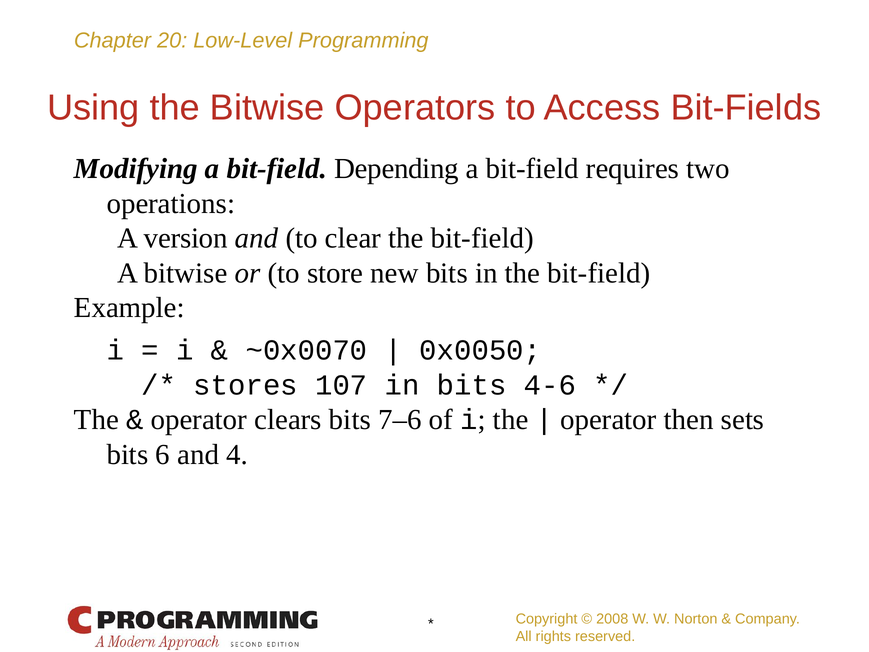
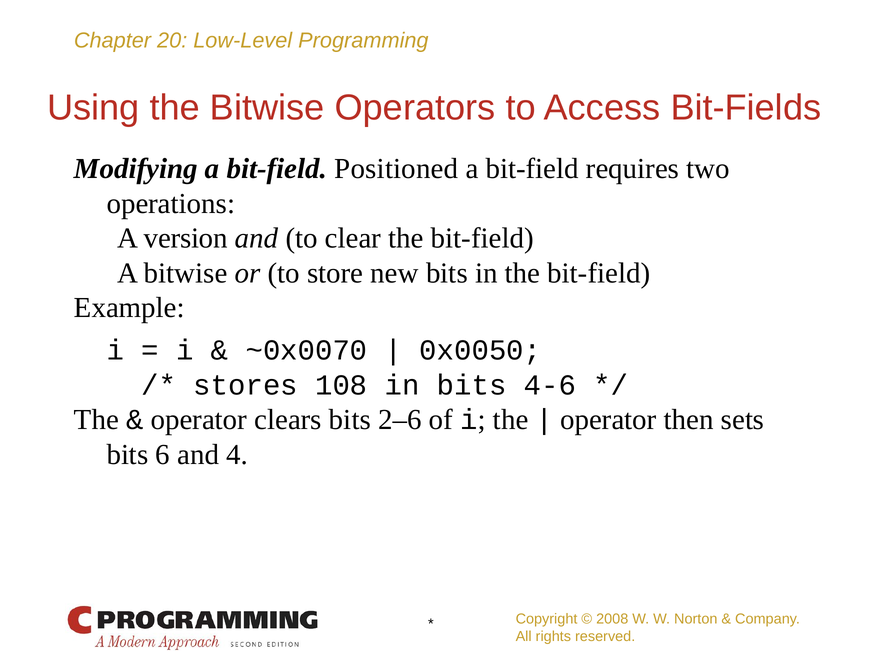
Depending: Depending -> Positioned
107: 107 -> 108
7–6: 7–6 -> 2–6
